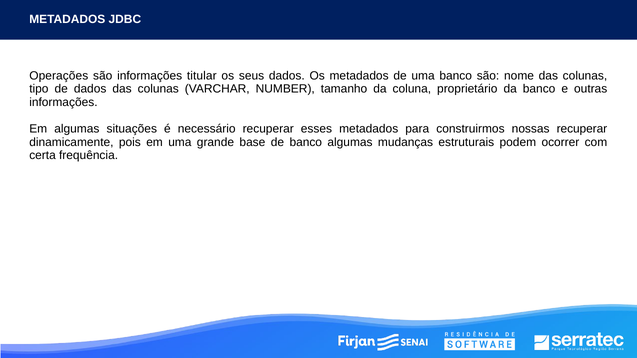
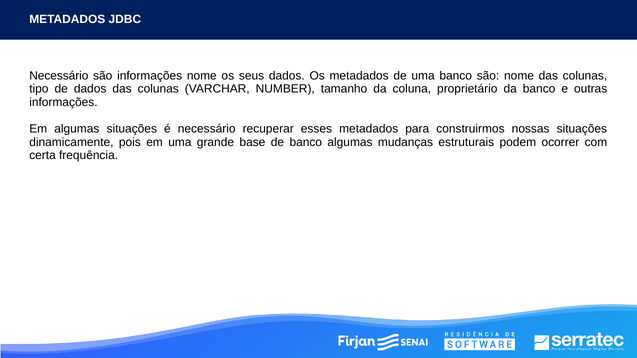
Operações at (59, 76): Operações -> Necessário
informações titular: titular -> nome
nossas recuperar: recuperar -> situações
